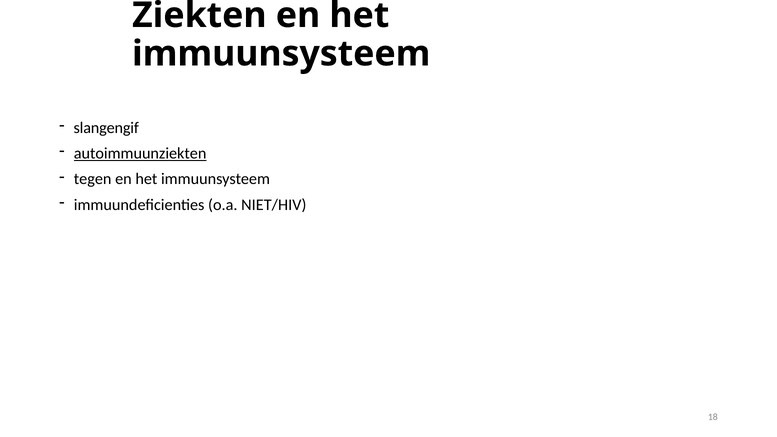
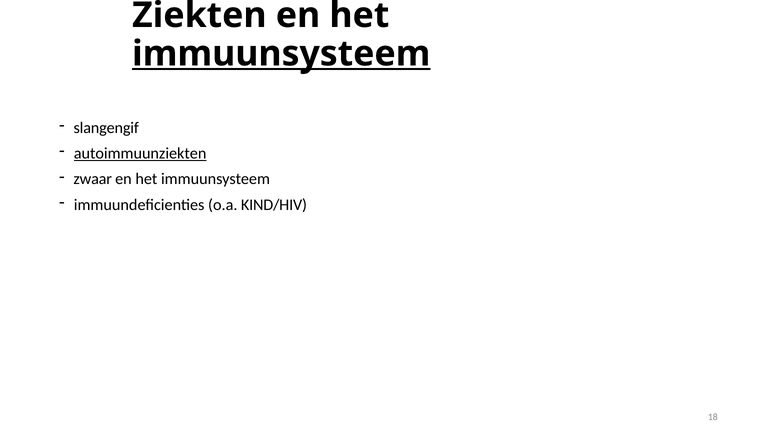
immuunsysteem at (281, 54) underline: none -> present
tegen: tegen -> zwaar
NIET/HIV: NIET/HIV -> KIND/HIV
